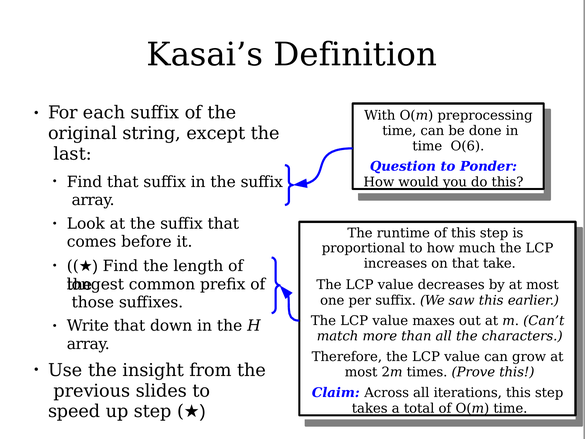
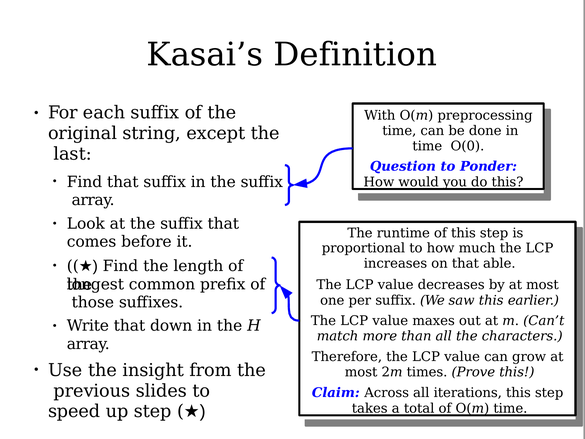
O(6: O(6 -> O(0
take: take -> able
